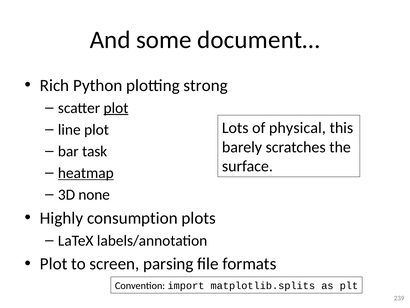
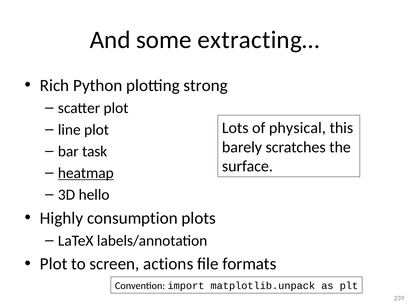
document…: document… -> extracting…
plot at (116, 108) underline: present -> none
none: none -> hello
parsing: parsing -> actions
matplotlib.splits: matplotlib.splits -> matplotlib.unpack
